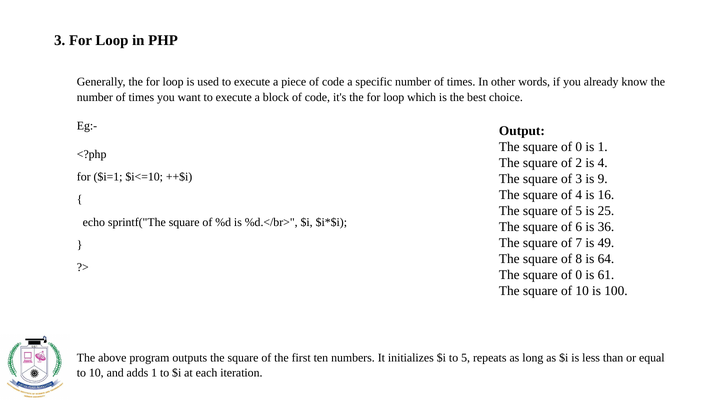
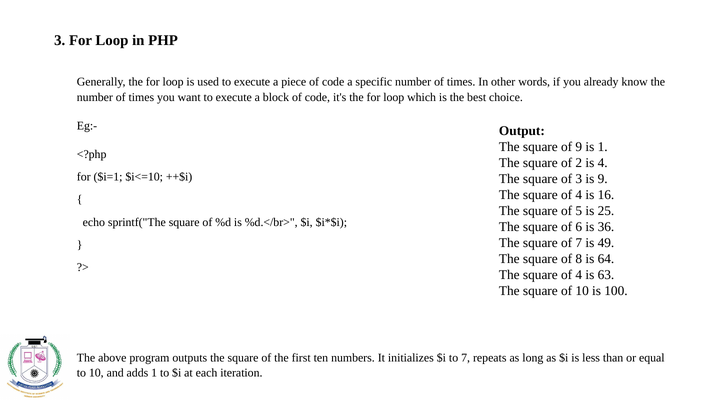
0 at (579, 147): 0 -> 9
0 at (579, 275): 0 -> 4
61: 61 -> 63
to 5: 5 -> 7
